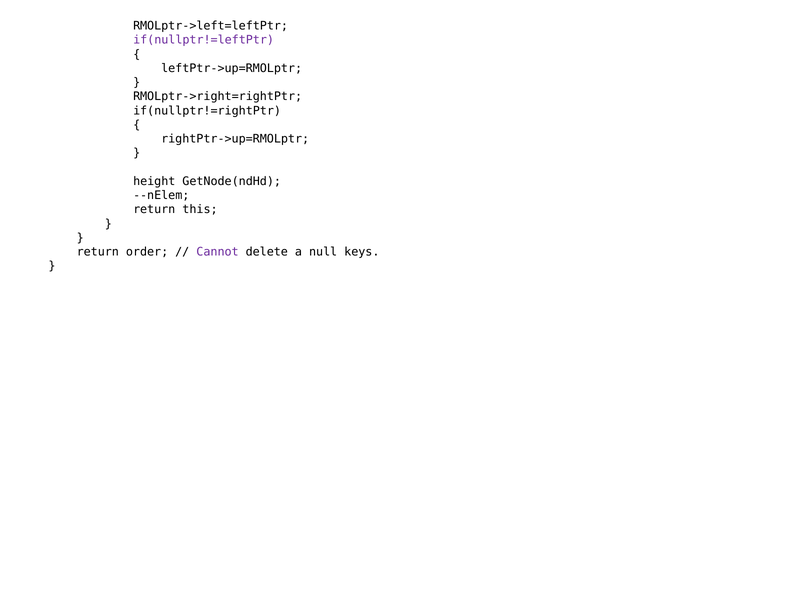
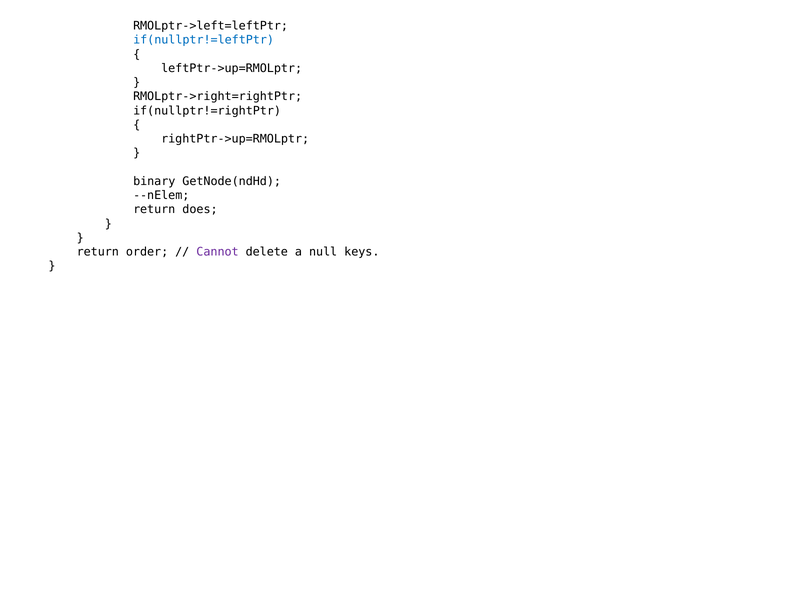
if(nullptr!=leftPtr colour: purple -> blue
height: height -> binary
this: this -> does
